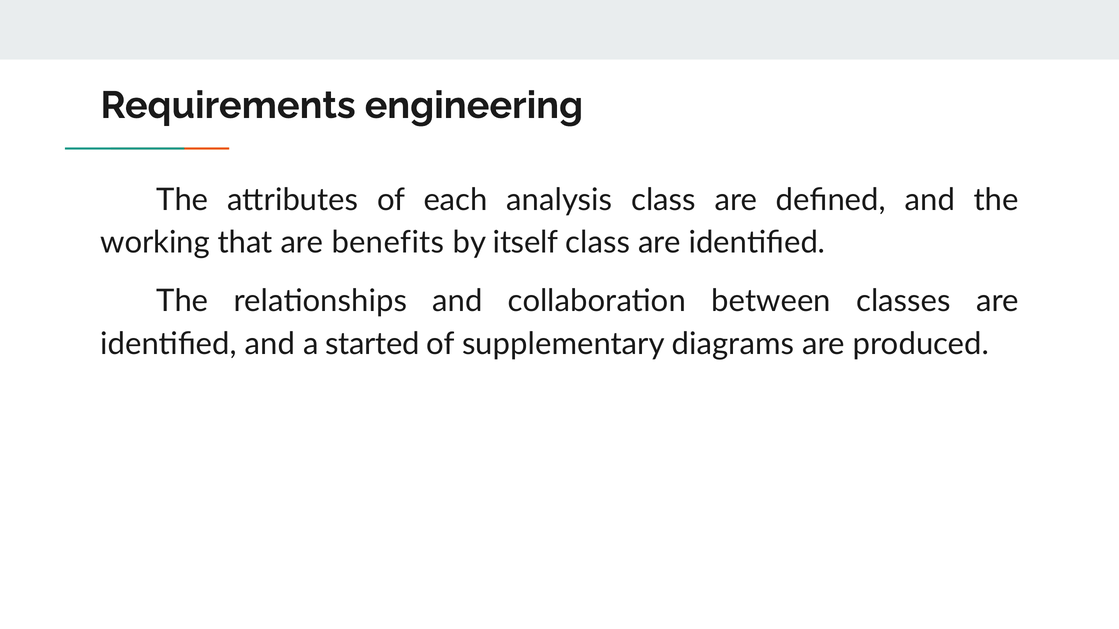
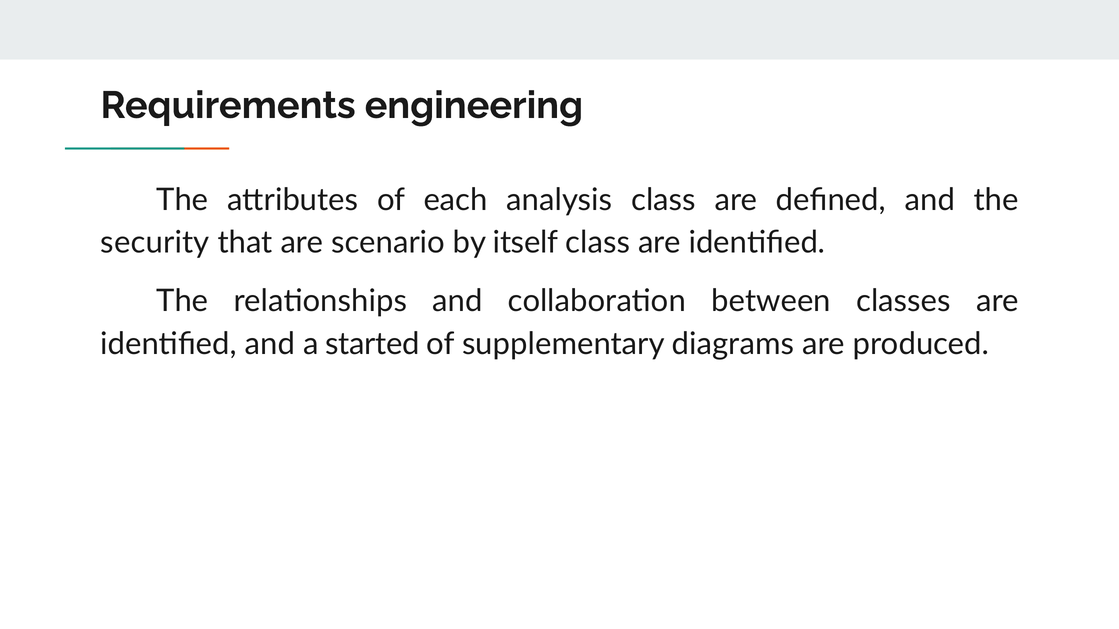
working: working -> security
benefits: benefits -> scenario
